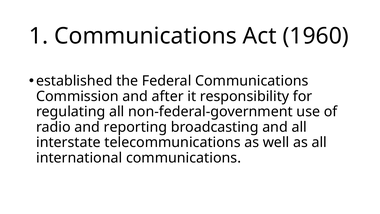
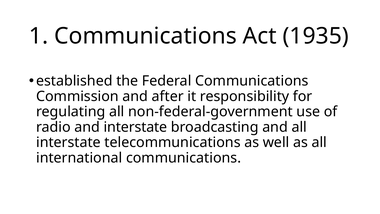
1960: 1960 -> 1935
and reporting: reporting -> interstate
